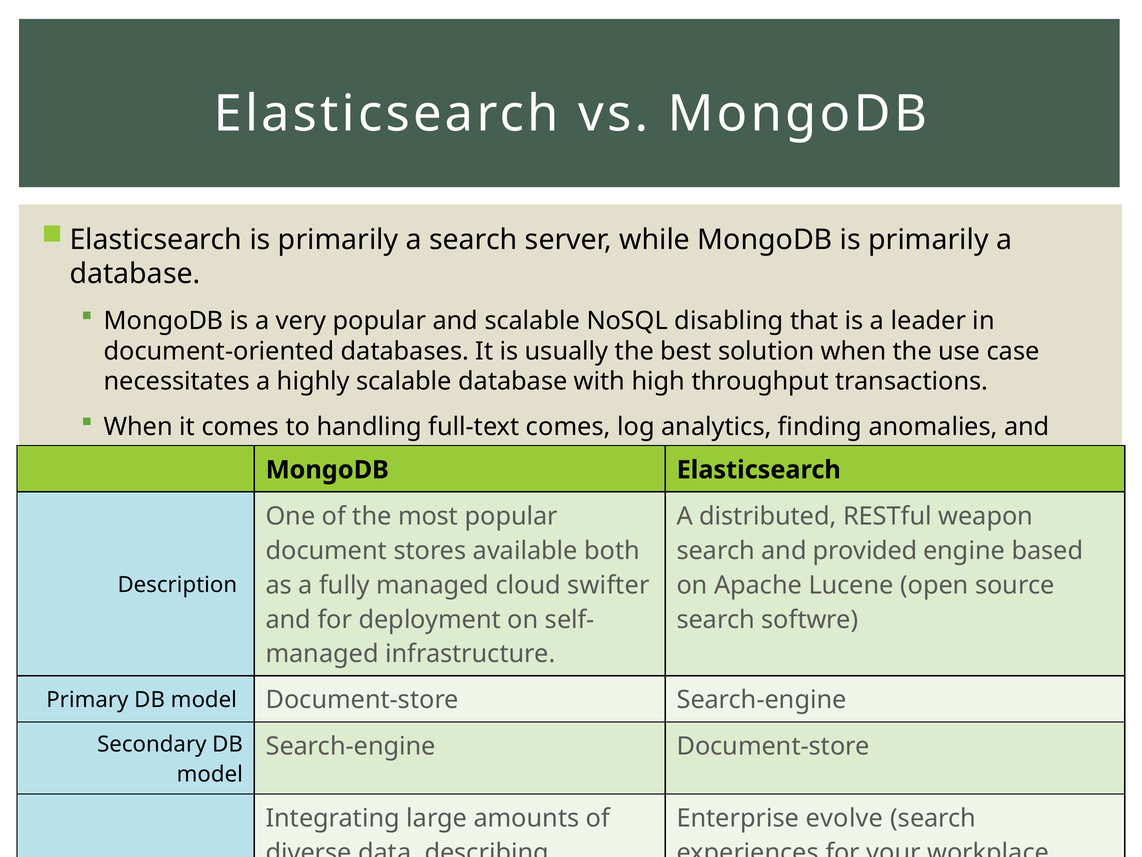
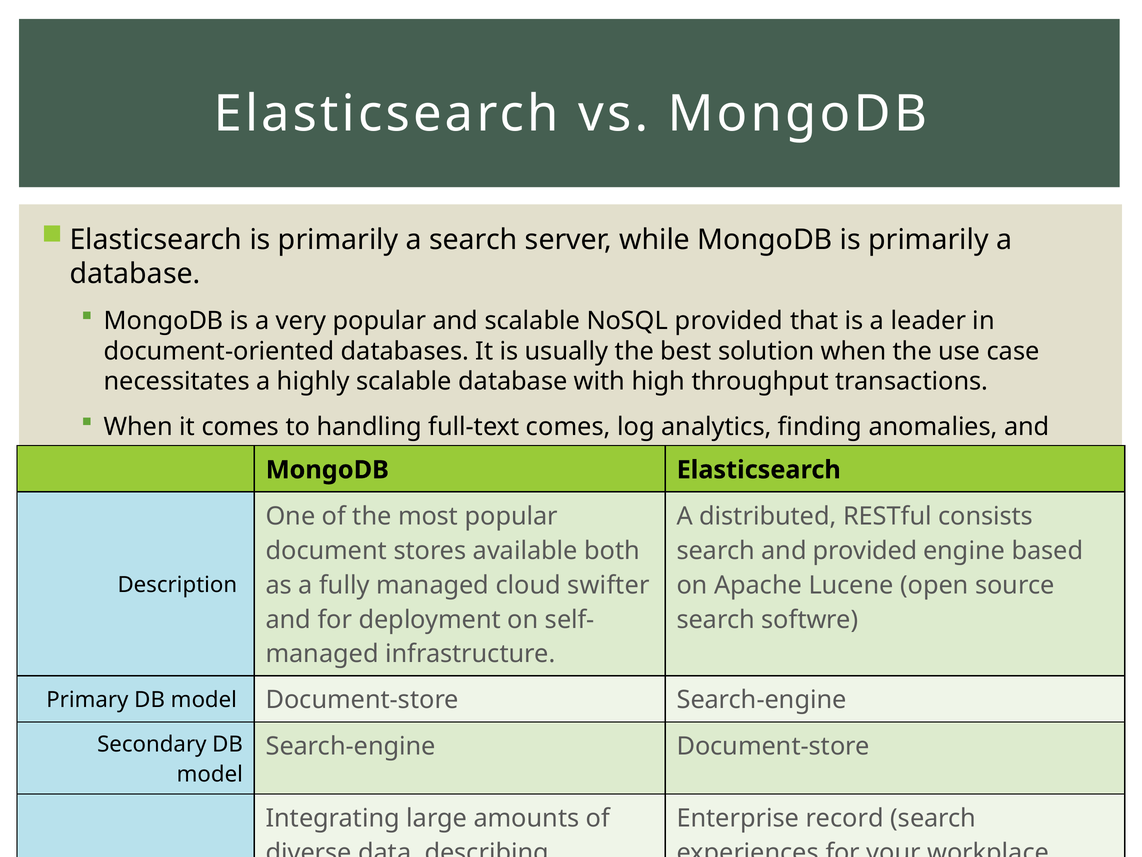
NoSQL disabling: disabling -> provided
weapon: weapon -> consists
Enterprise evolve: evolve -> record
